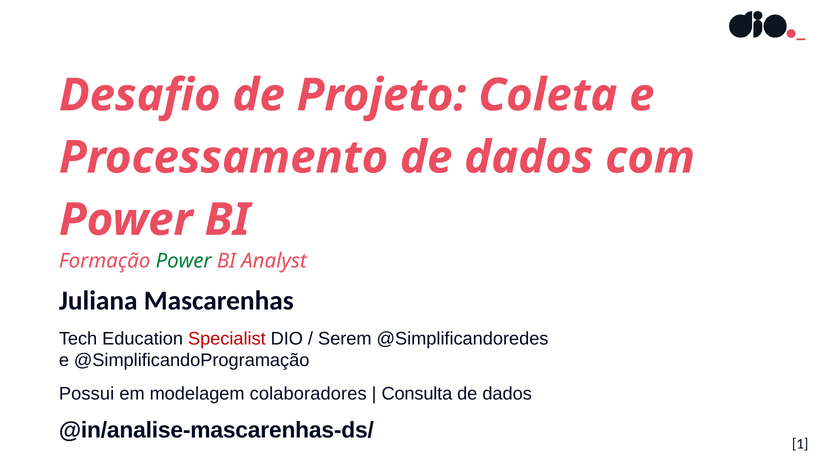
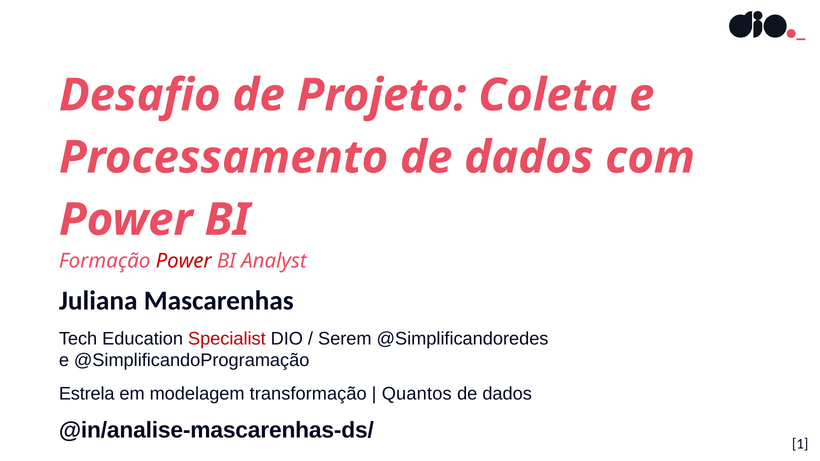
Power at (184, 261) colour: green -> red
Possui: Possui -> Estrela
colaboradores: colaboradores -> transformação
Consulta: Consulta -> Quantos
